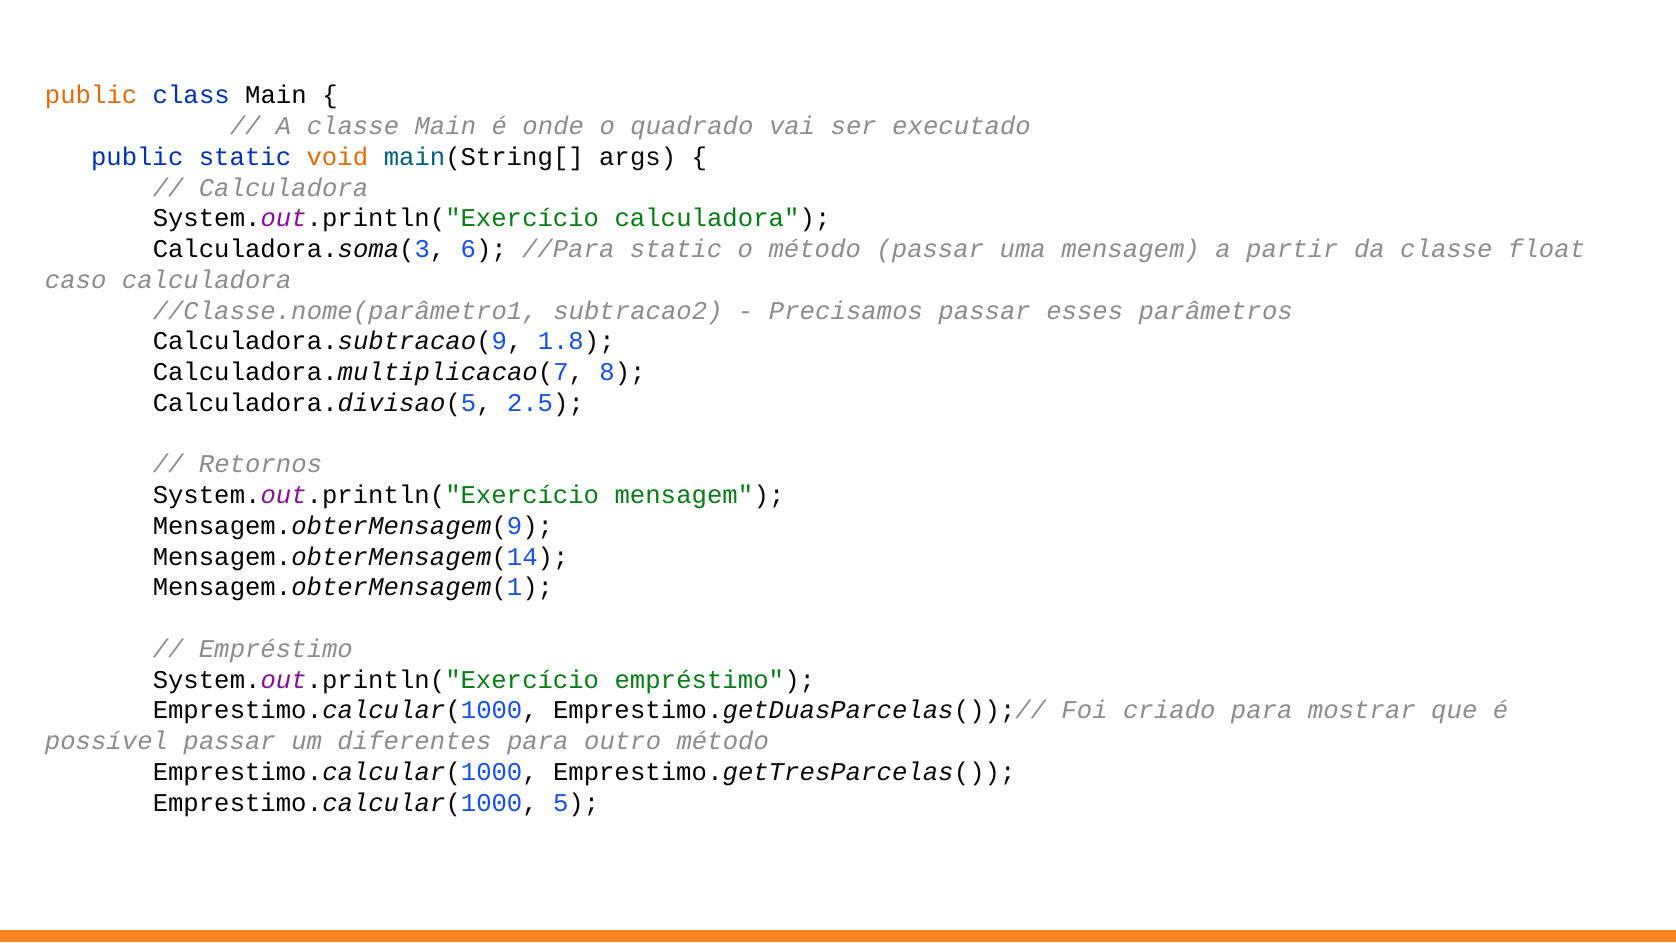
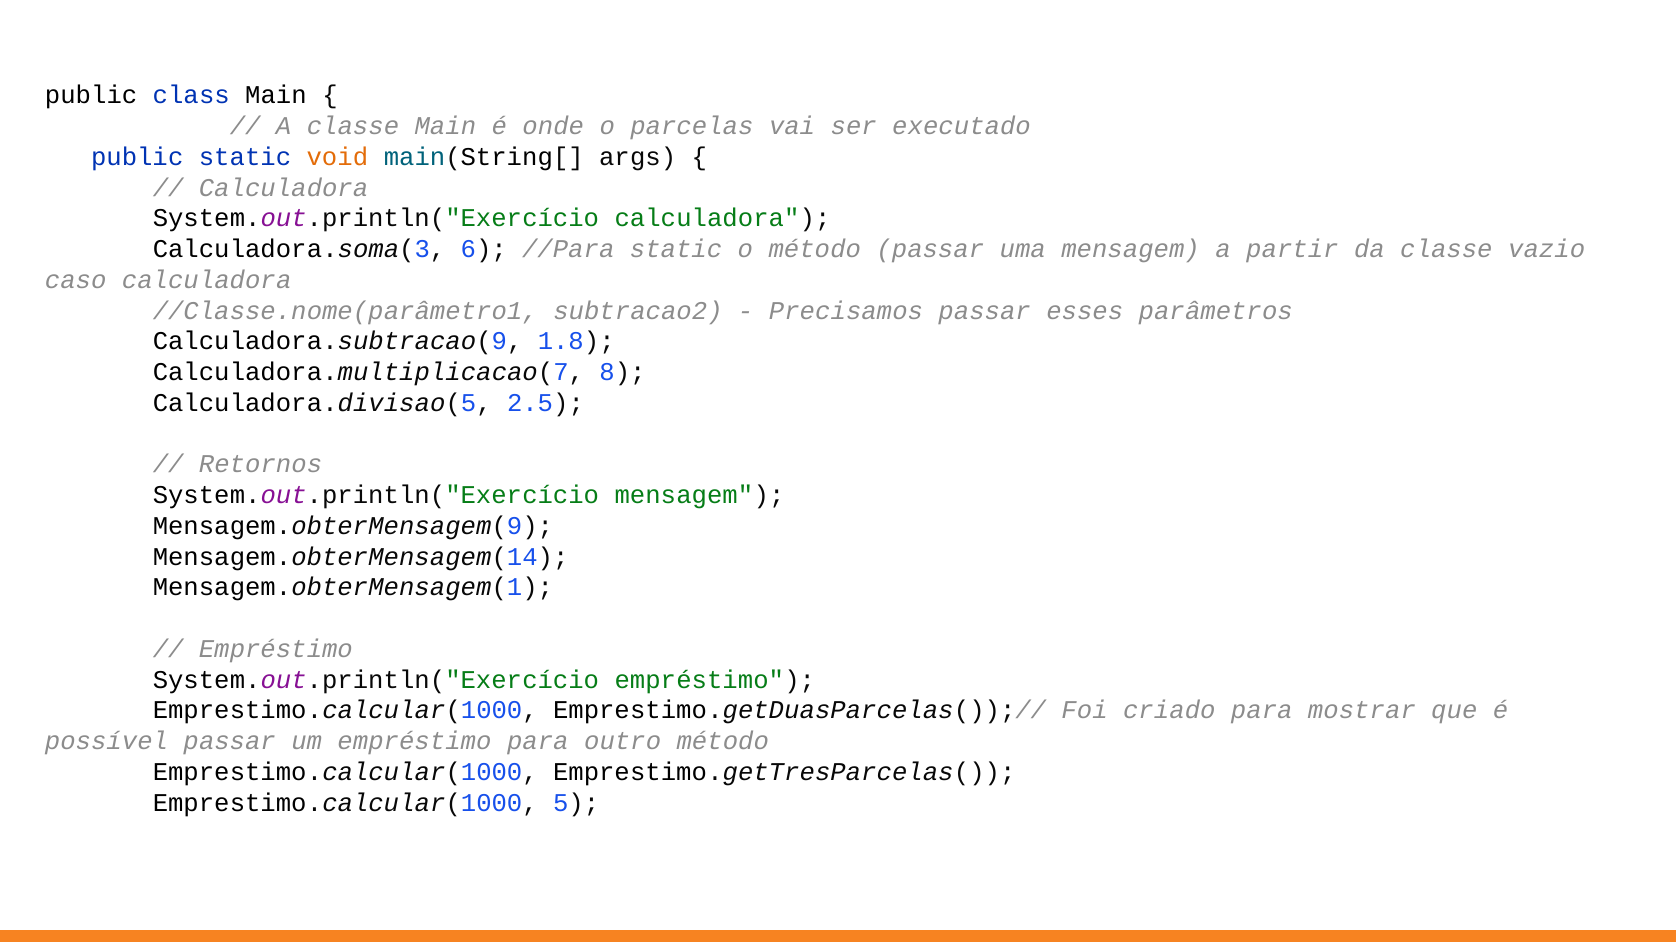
public at (91, 95) colour: orange -> black
quadrado: quadrado -> parcelas
float: float -> vazio
um diferentes: diferentes -> empréstimo
